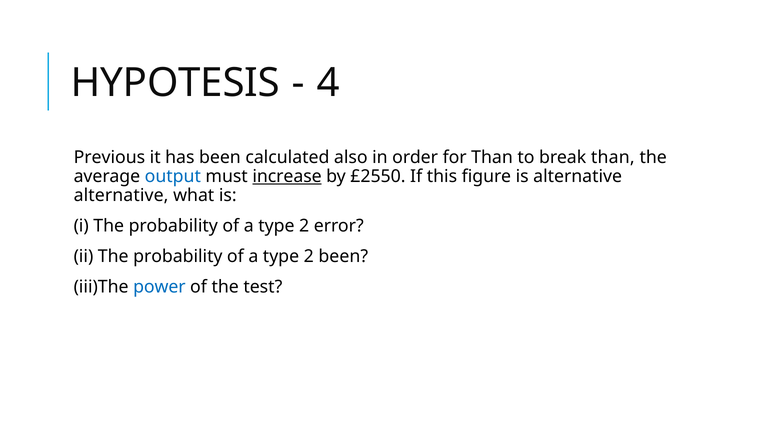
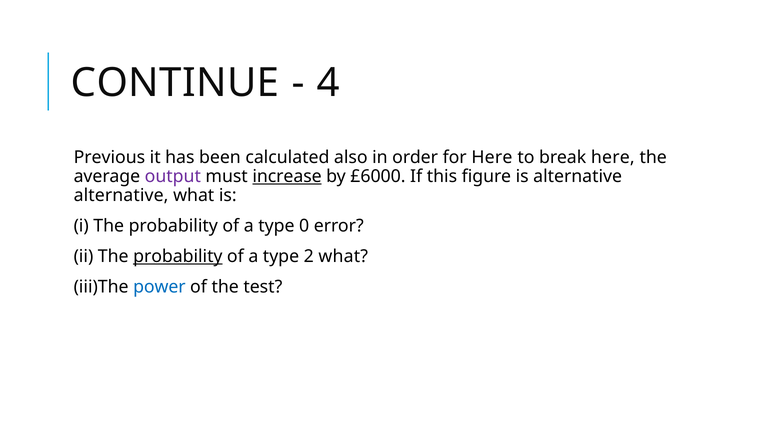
HYPOTESIS: HYPOTESIS -> CONTINUE
for Than: Than -> Here
break than: than -> here
output colour: blue -> purple
£2550: £2550 -> £6000
2 at (304, 226): 2 -> 0
probability at (178, 256) underline: none -> present
2 been: been -> what
